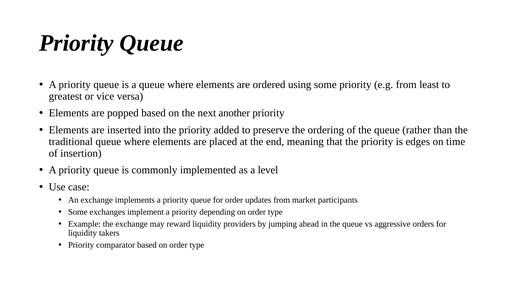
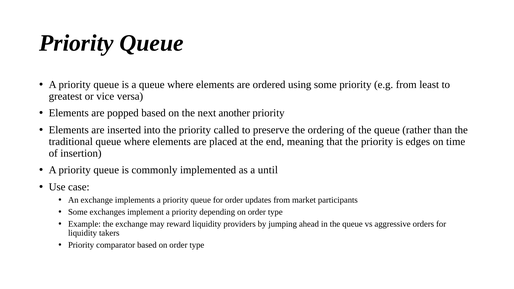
added: added -> called
level: level -> until
